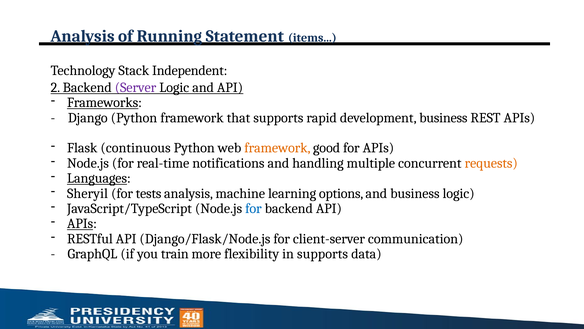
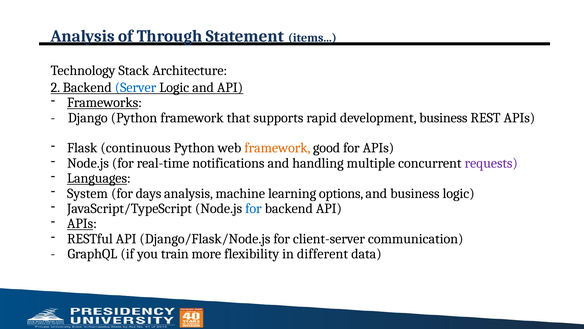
Running: Running -> Through
Independent: Independent -> Architecture
Server colour: purple -> blue
requests colour: orange -> purple
Sheryil: Sheryil -> System
tests: tests -> days
in supports: supports -> different
